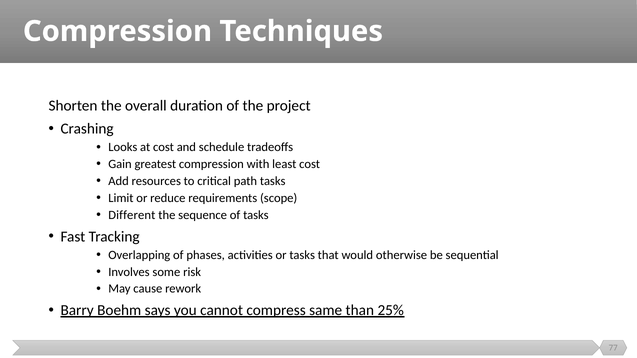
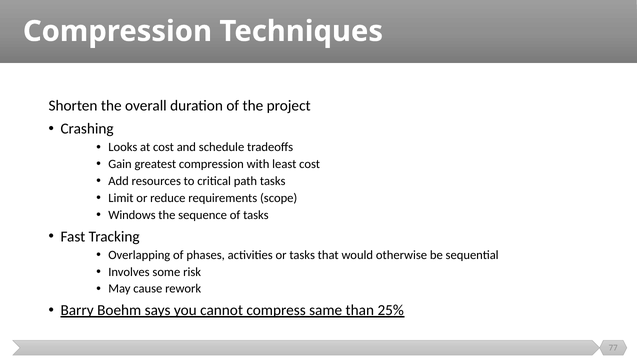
Different: Different -> Windows
